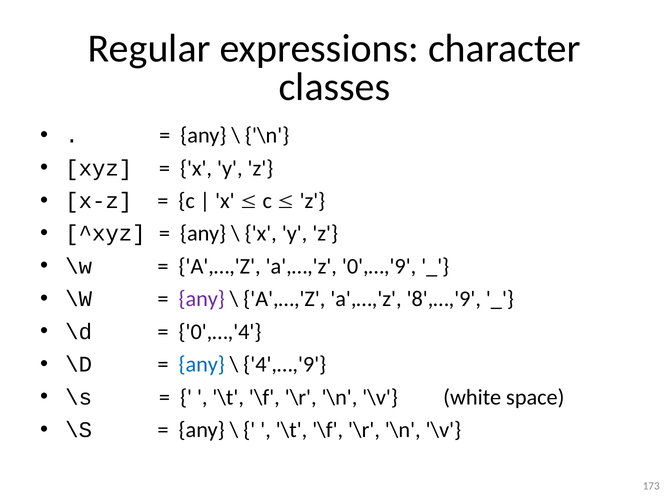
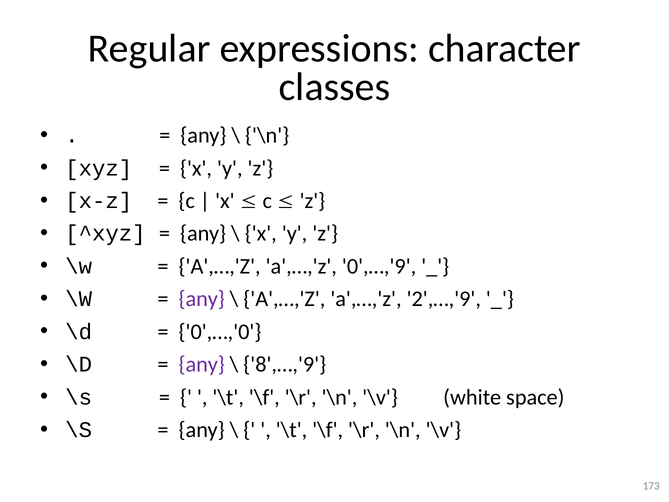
8',…,'9: 8',…,'9 -> 2',…,'9
0',…,'4: 0',…,'4 -> 0',…,'0
any at (202, 364) colour: blue -> purple
4',…,'9: 4',…,'9 -> 8',…,'9
